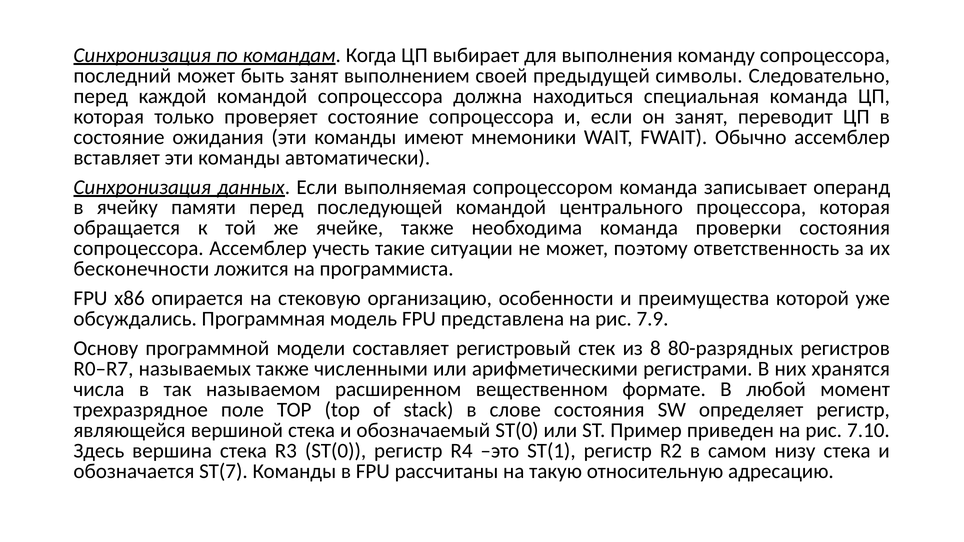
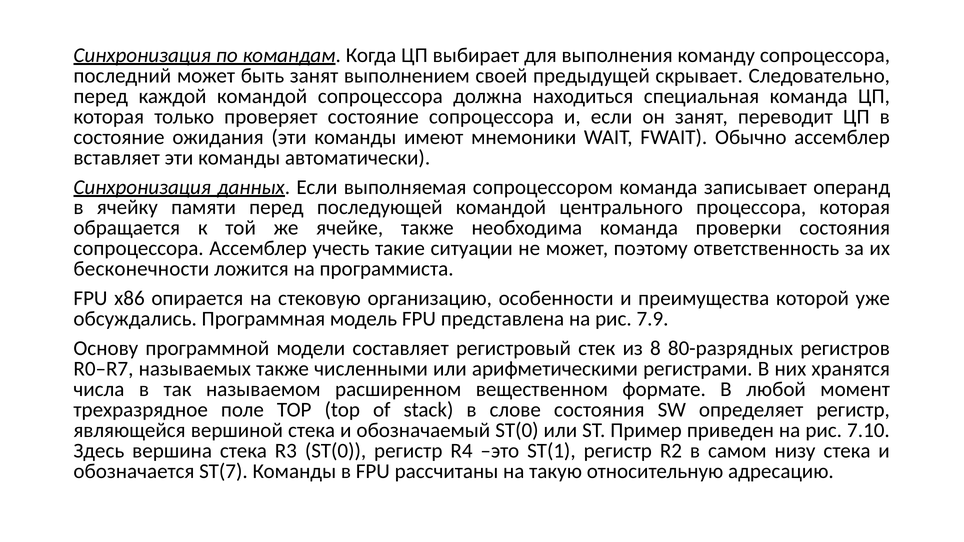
символы: символы -> скрывает
